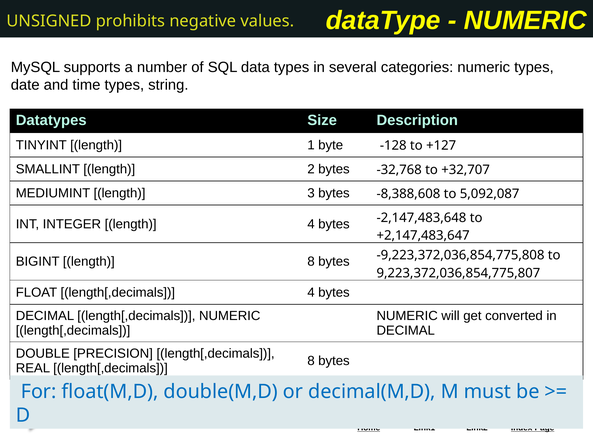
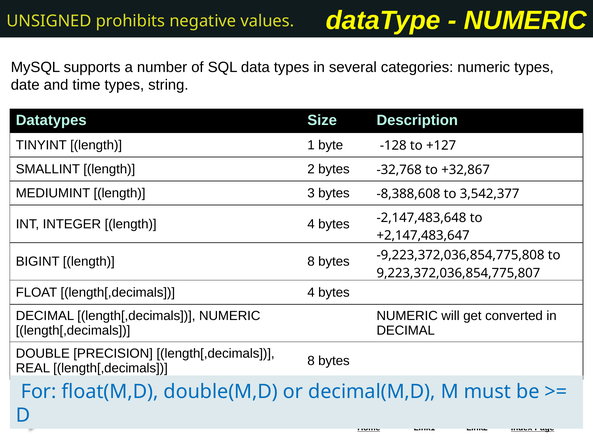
+32,707: +32,707 -> +32,867
5,092,087: 5,092,087 -> 3,542,377
